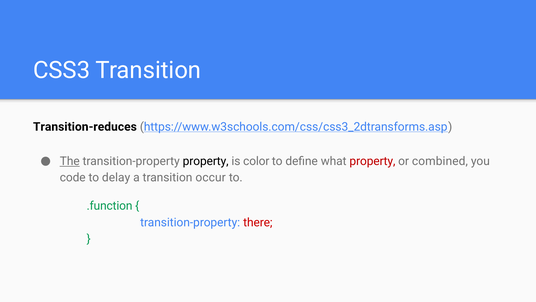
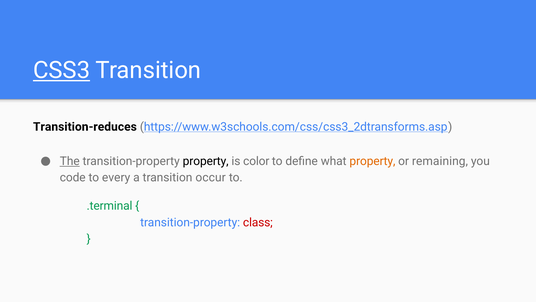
CSS3 underline: none -> present
property at (372, 161) colour: red -> orange
combined: combined -> remaining
delay: delay -> every
.function: .function -> .terminal
there: there -> class
